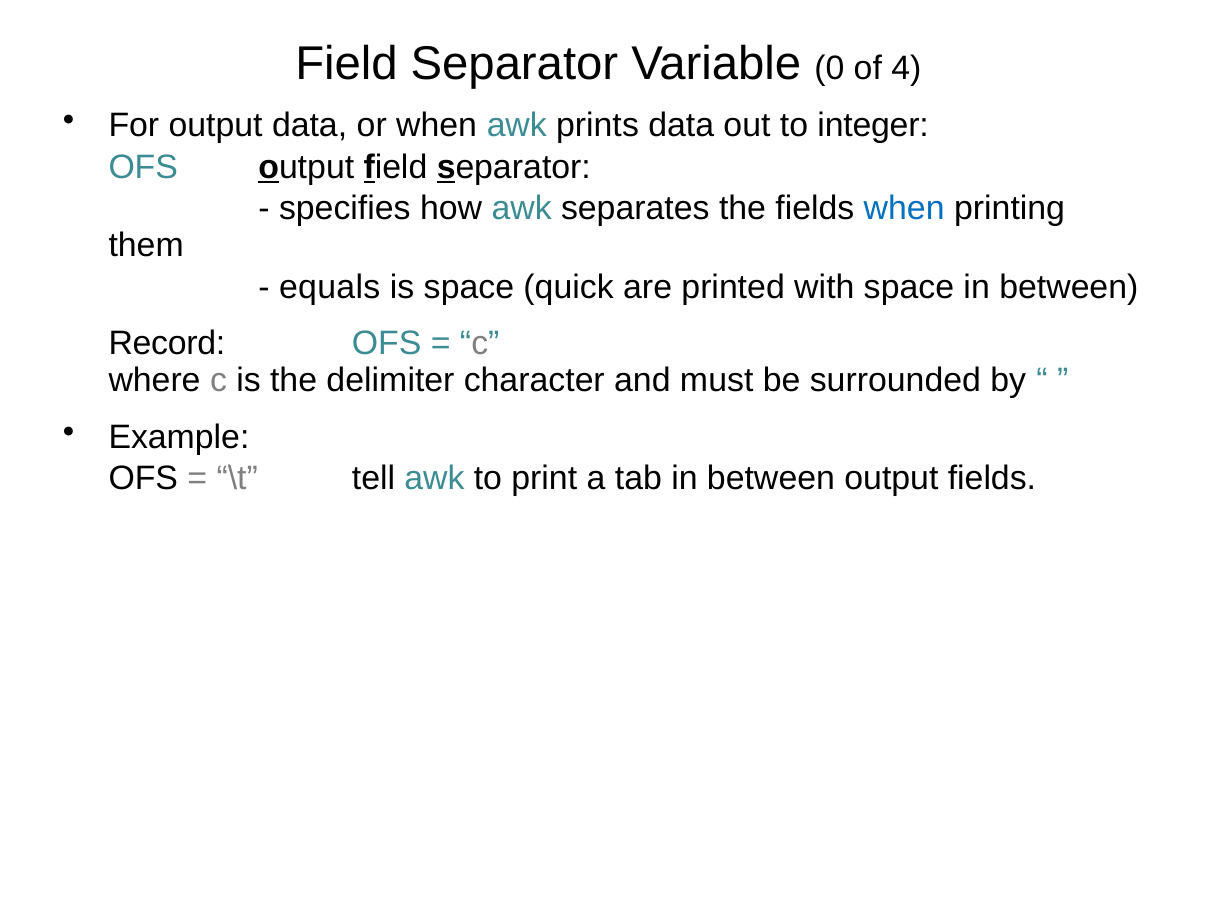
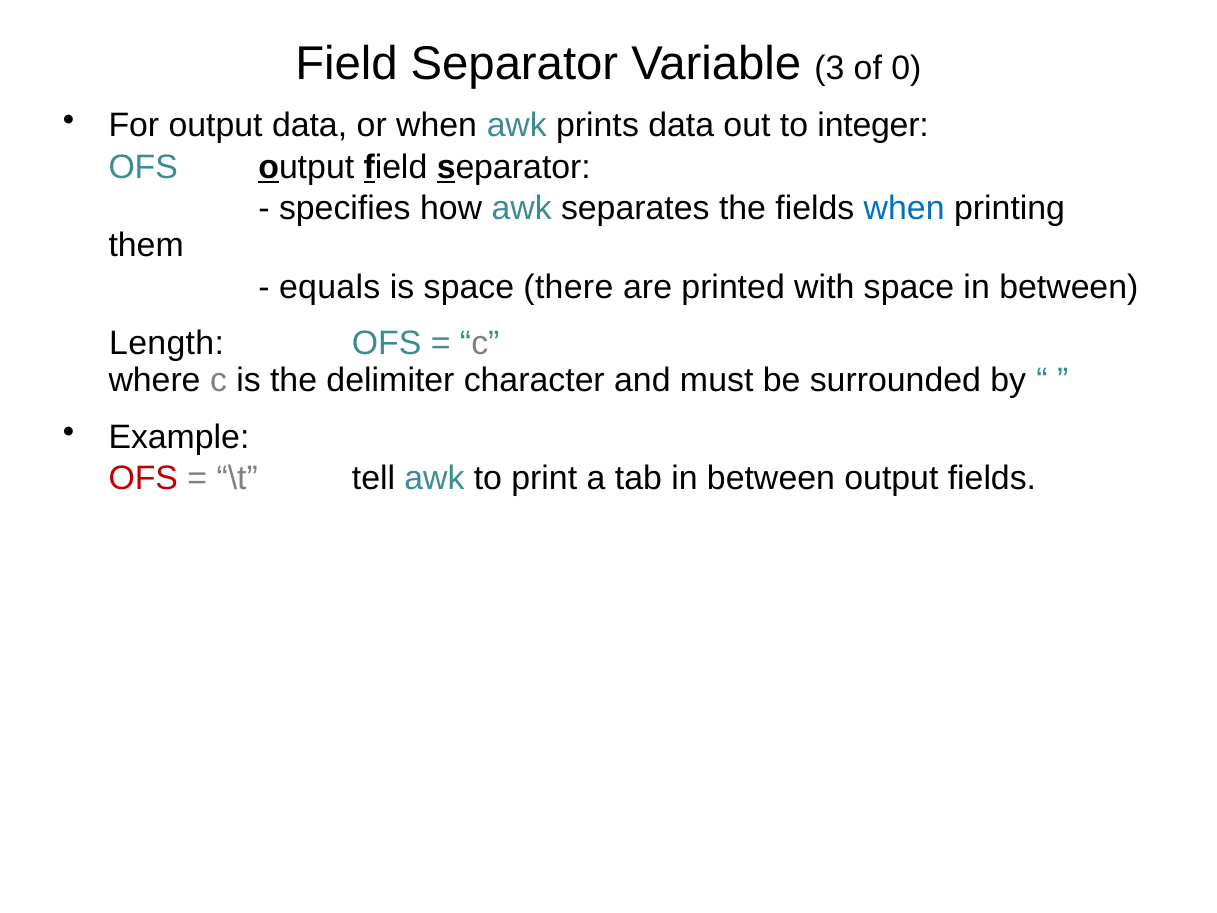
0: 0 -> 3
4: 4 -> 0
quick: quick -> there
Record: Record -> Length
OFS at (143, 479) colour: black -> red
